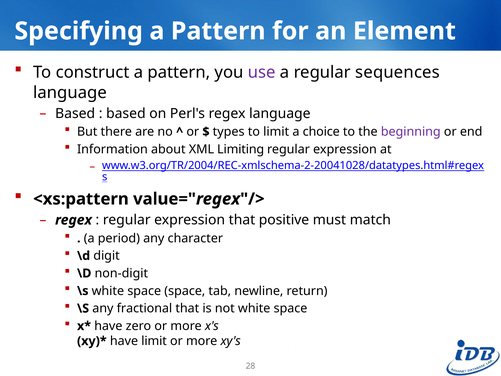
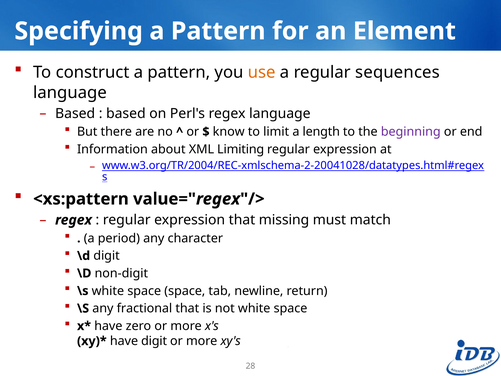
use colour: purple -> orange
types: types -> know
choice: choice -> length
positive: positive -> missing
have limit: limit -> digit
